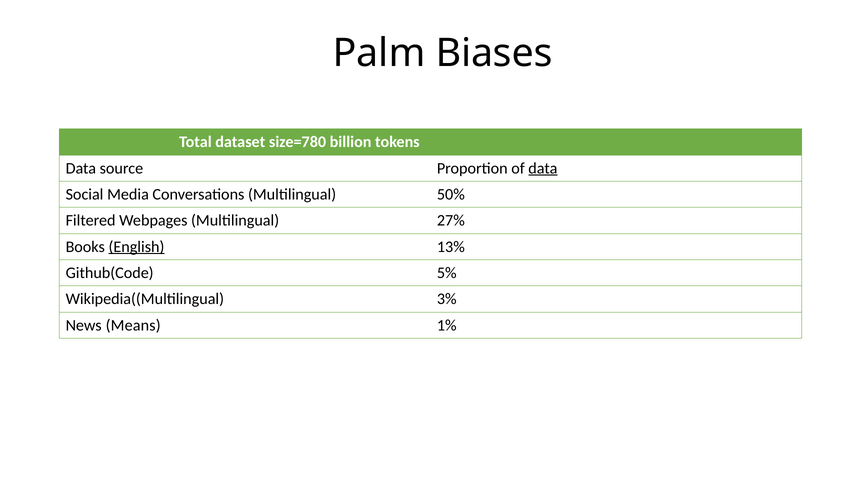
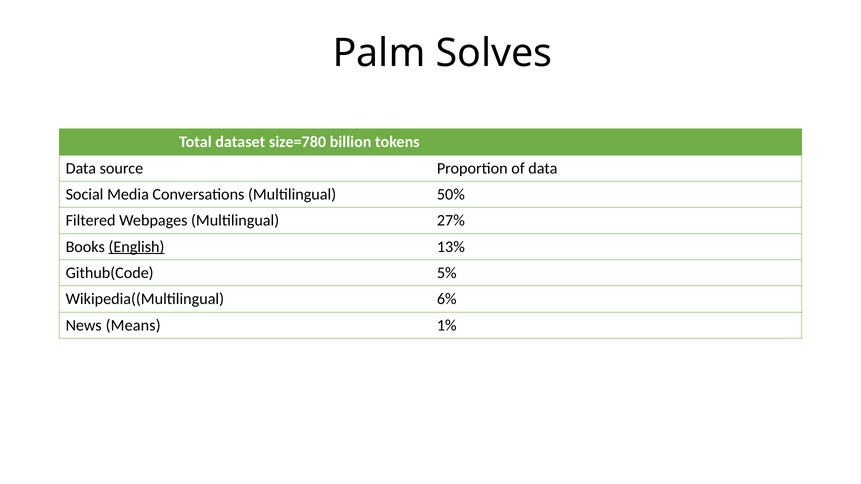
Biases: Biases -> Solves
data at (543, 168) underline: present -> none
3%: 3% -> 6%
